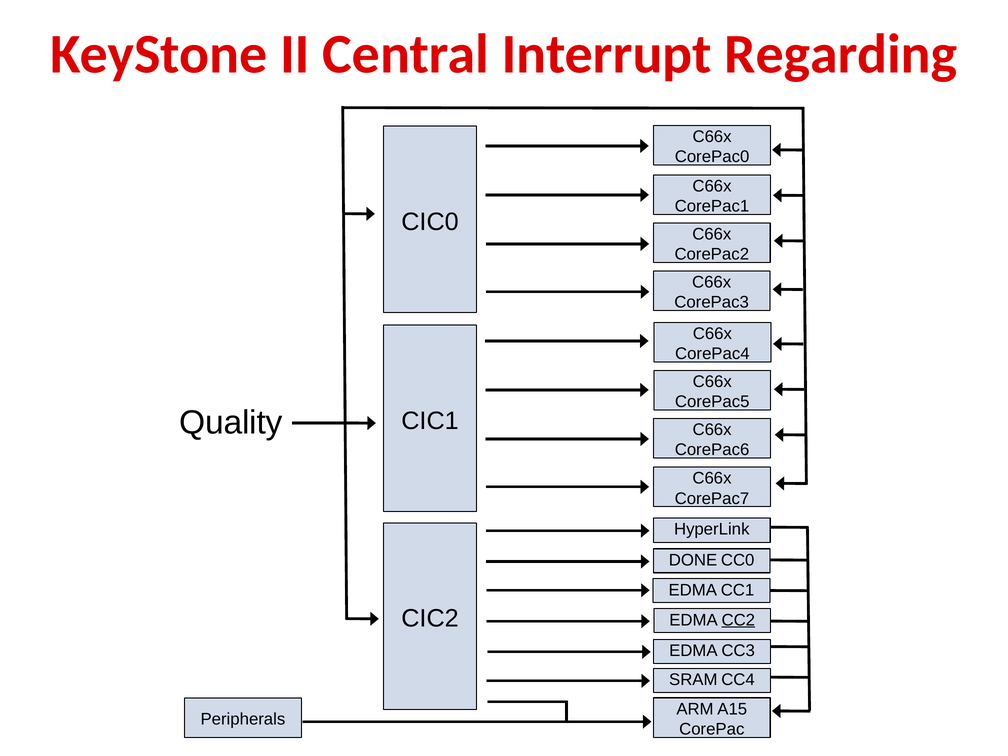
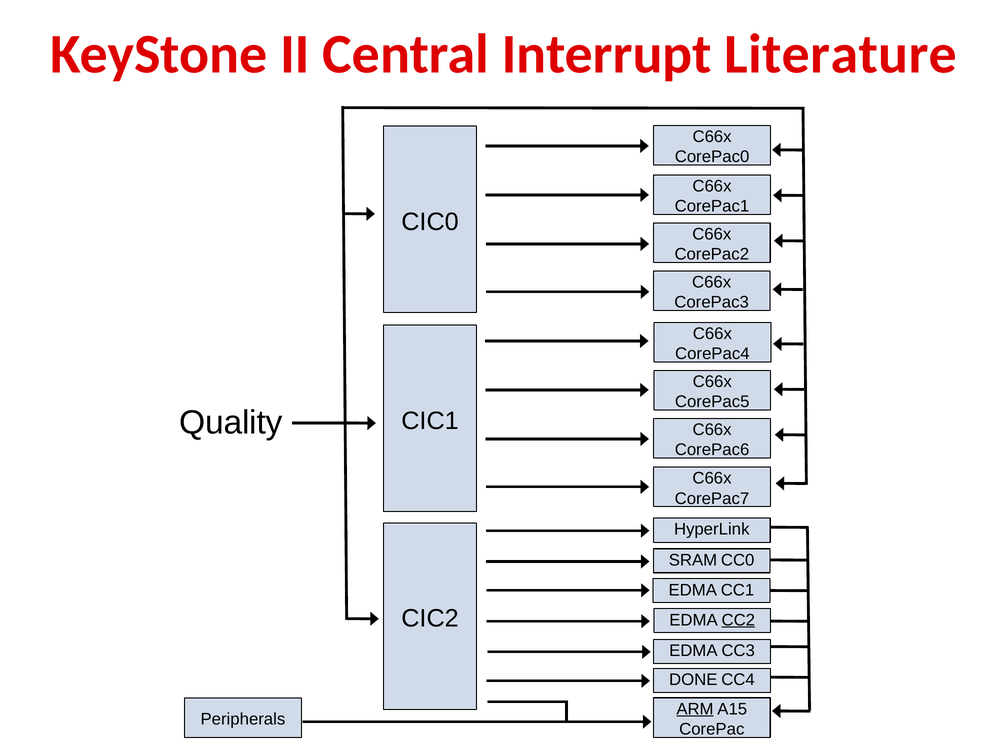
Regarding: Regarding -> Literature
DONE: DONE -> SRAM
SRAM: SRAM -> DONE
ARM underline: none -> present
